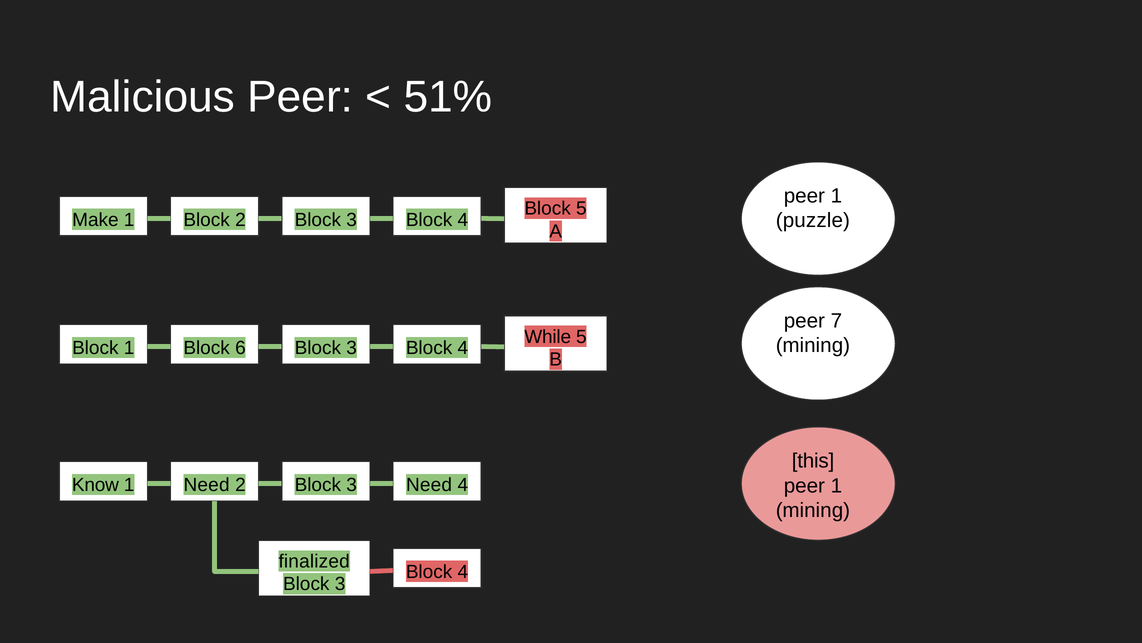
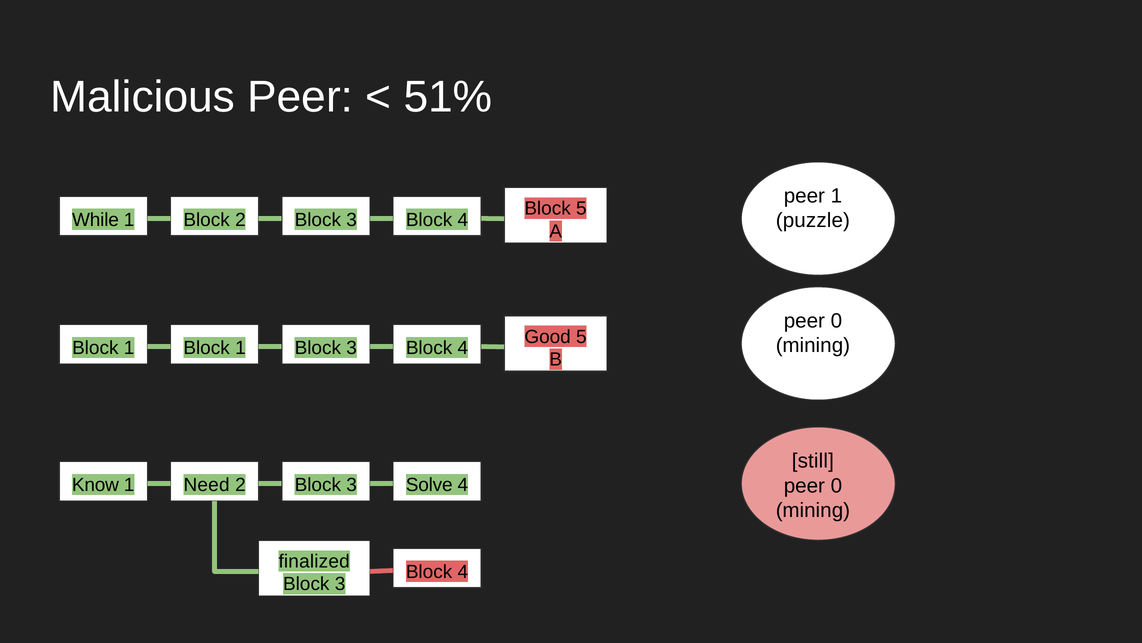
Make: Make -> While
7 at (836, 320): 7 -> 0
While: While -> Good
1 Block 6: 6 -> 1
this: this -> still
3 Need: Need -> Solve
1 at (836, 485): 1 -> 0
